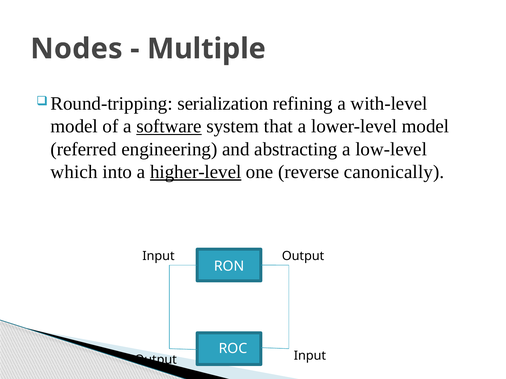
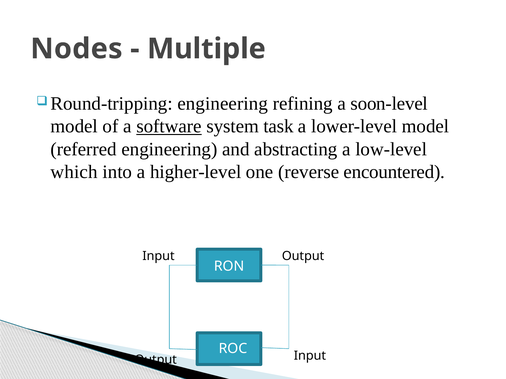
Round-tripping serialization: serialization -> engineering
with-level: with-level -> soon-level
that: that -> task
higher-level underline: present -> none
canonically: canonically -> encountered
